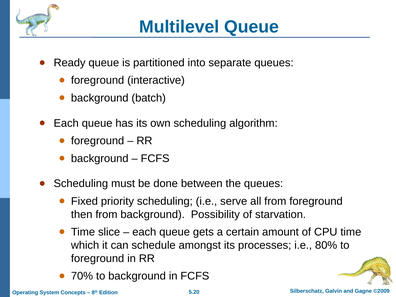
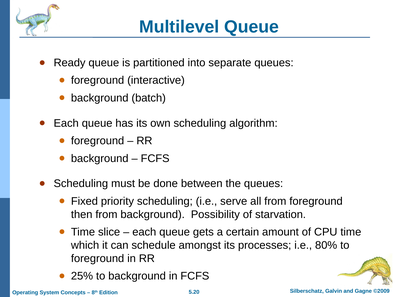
70%: 70% -> 25%
